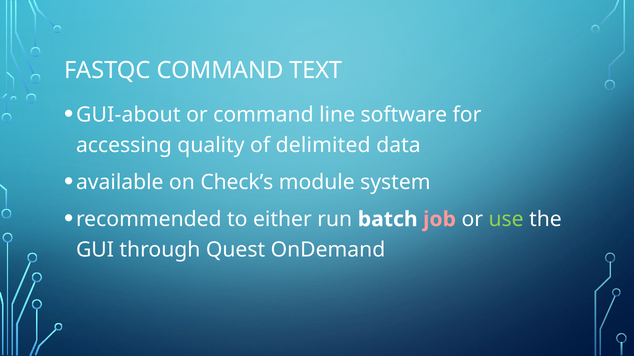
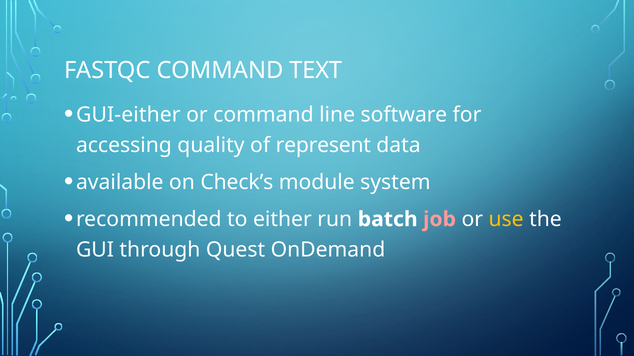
GUI-about: GUI-about -> GUI-either
delimited: delimited -> represent
use colour: light green -> yellow
